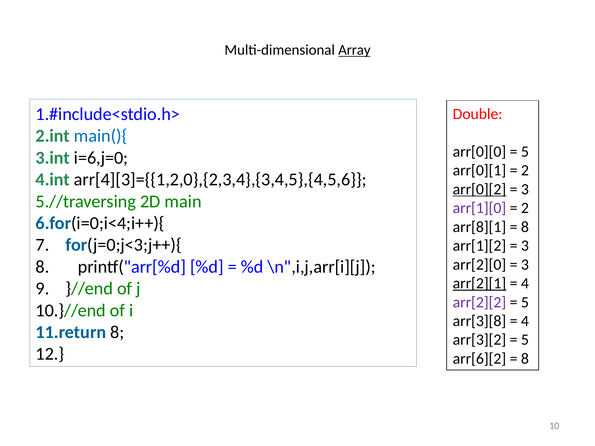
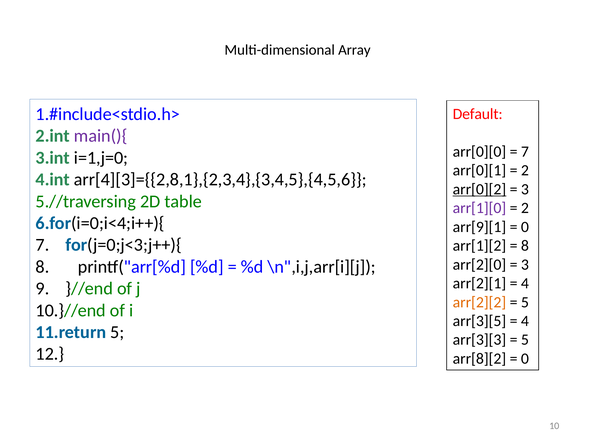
Array underline: present -> none
Double: Double -> Default
main(){ colour: blue -> purple
5 at (525, 152): 5 -> 7
i=6,j=0: i=6,j=0 -> i=1,j=0
arr[4][3]={{1,2,0},{2,3,4},{3,4,5},{4,5,6: arr[4][3]={{1,2,0},{2,3,4},{3,4,5},{4,5,6 -> arr[4][3]={{2,8,1},{2,3,4},{3,4,5},{4,5,6
main: main -> table
arr[8][1: arr[8][1 -> arr[9][1
8 at (525, 227): 8 -> 0
3 at (525, 246): 3 -> 8
arr[2][1 underline: present -> none
arr[2][2 colour: purple -> orange
arr[3][8: arr[3][8 -> arr[3][5
8 at (117, 332): 8 -> 5
arr[3][2: arr[3][2 -> arr[3][3
arr[6][2: arr[6][2 -> arr[8][2
8 at (525, 359): 8 -> 0
